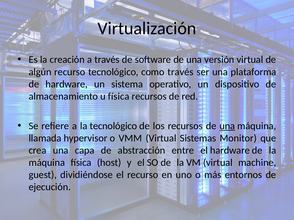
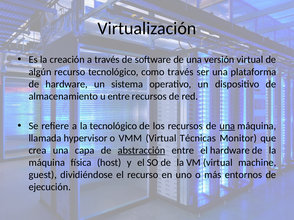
u física: física -> entre
Sistemas: Sistemas -> Técnicas
abstracción underline: none -> present
